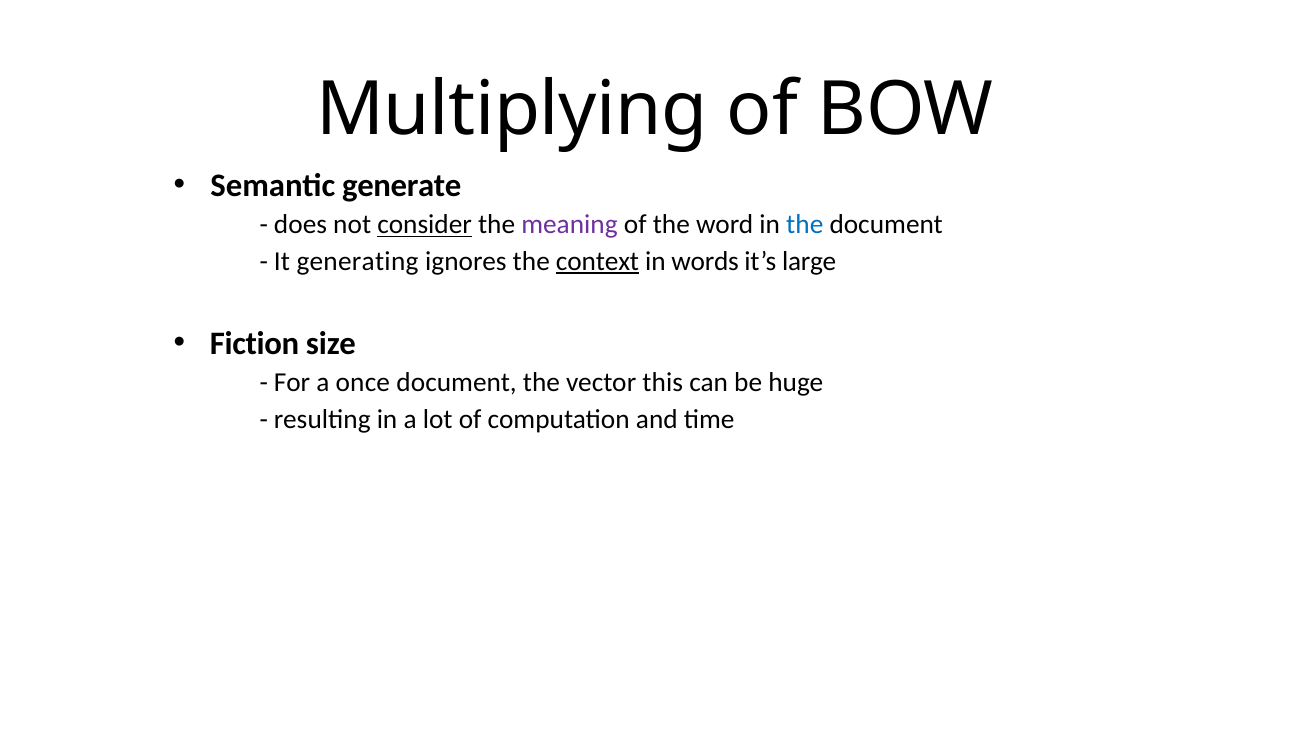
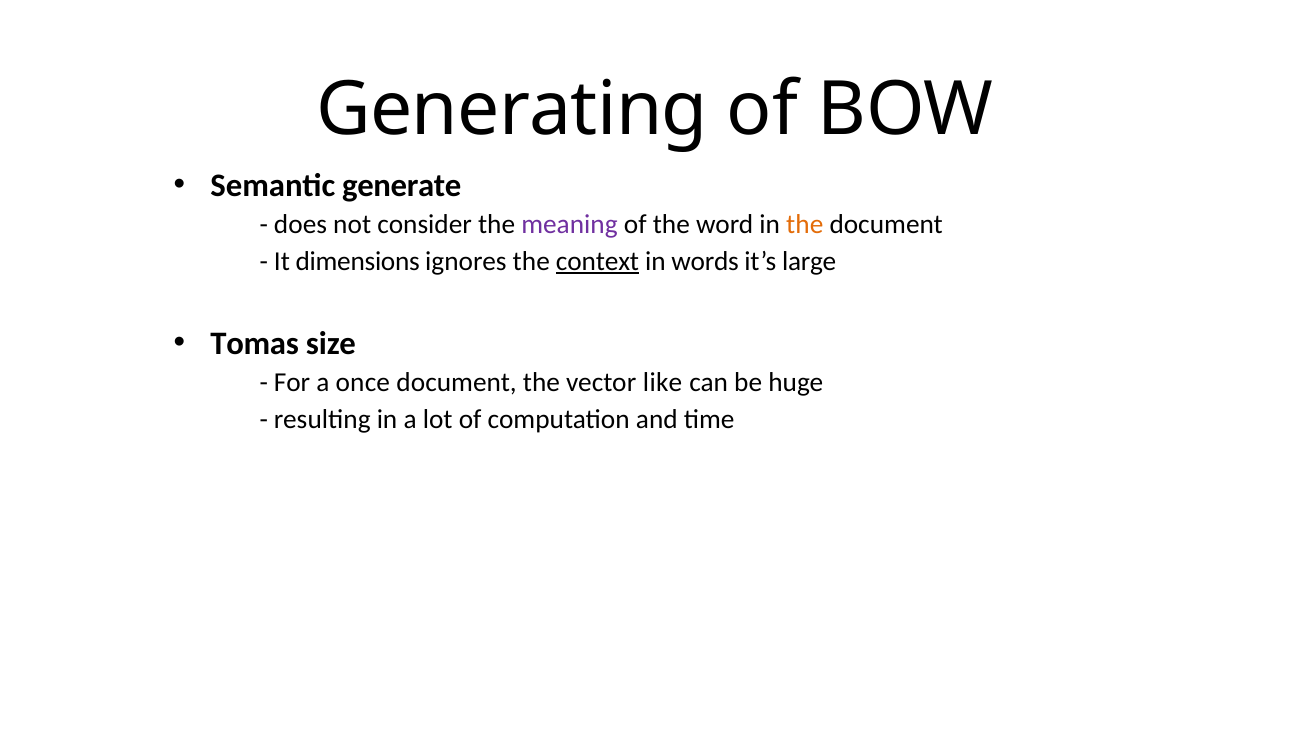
Multiplying: Multiplying -> Generating
consider underline: present -> none
the at (805, 225) colour: blue -> orange
generating: generating -> dimensions
Fiction: Fiction -> Tomas
this: this -> like
